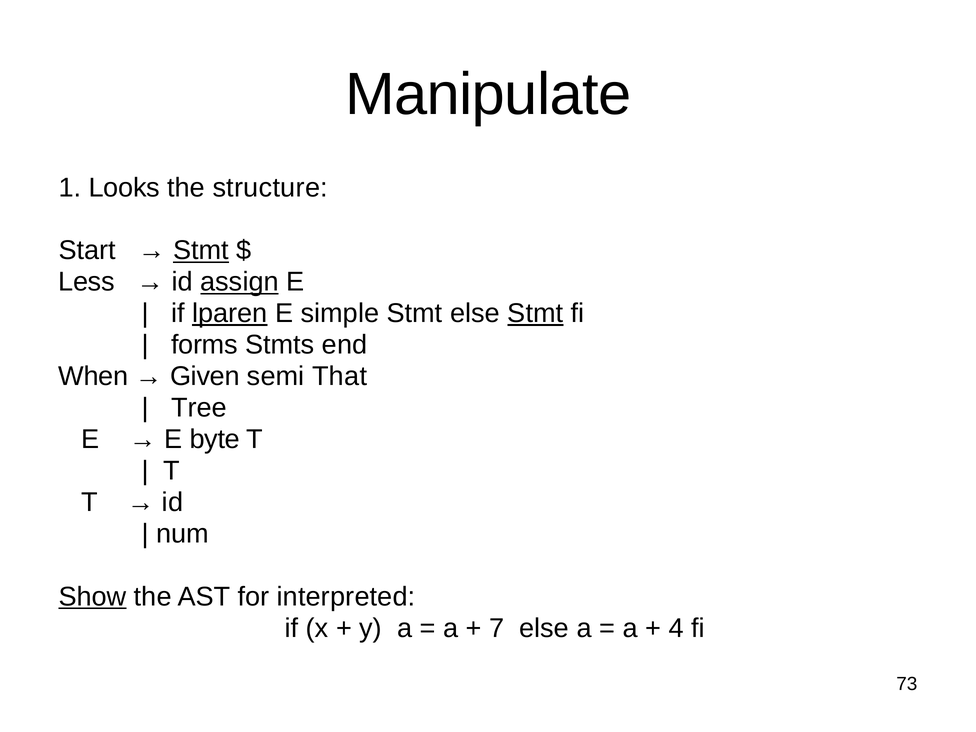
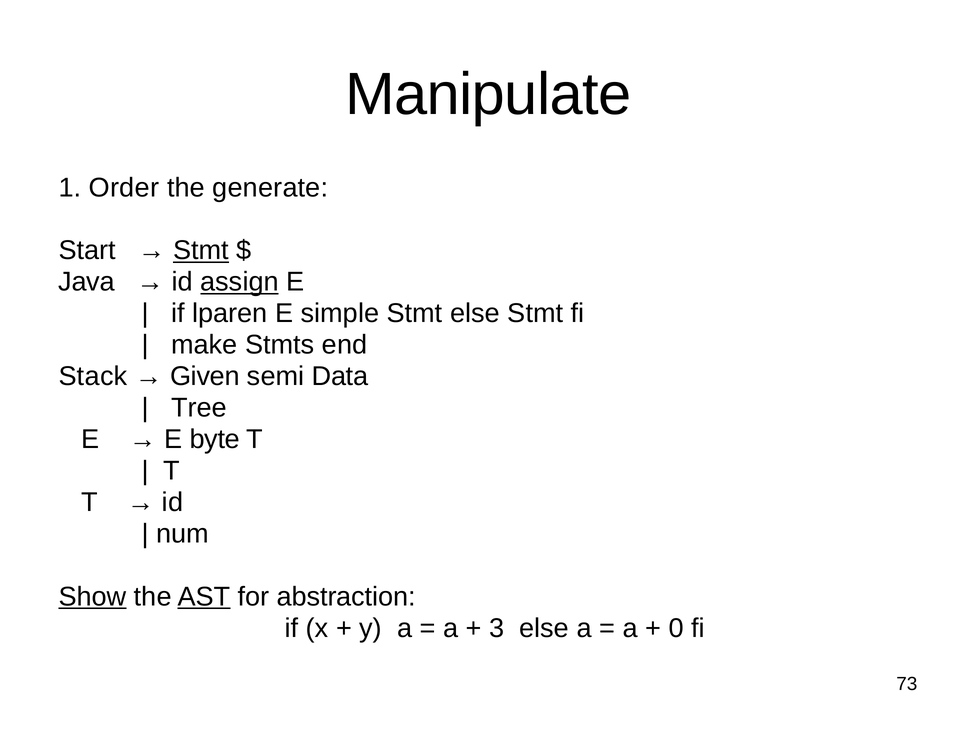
Looks: Looks -> Order
structure: structure -> generate
Less: Less -> Java
lparen underline: present -> none
Stmt at (535, 313) underline: present -> none
forms: forms -> make
When: When -> Stack
That: That -> Data
AST underline: none -> present
interpreted: interpreted -> abstraction
7: 7 -> 3
4: 4 -> 0
